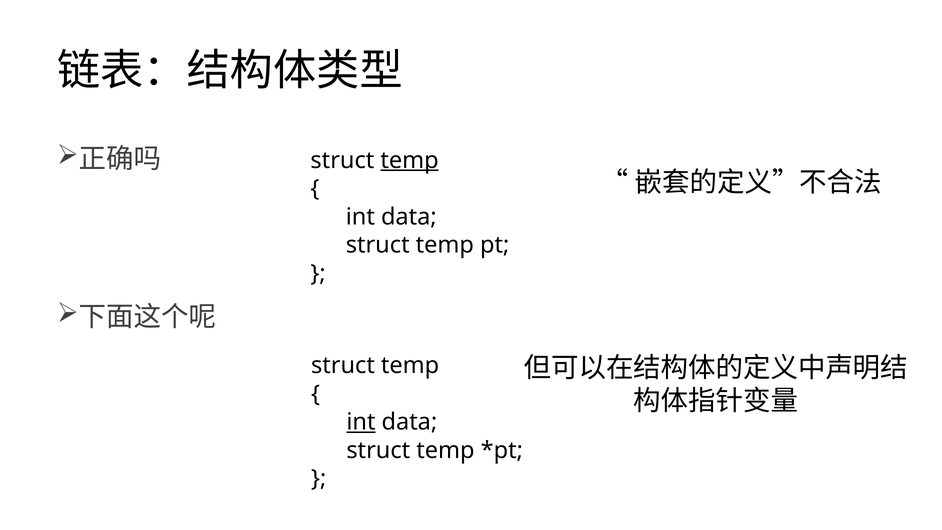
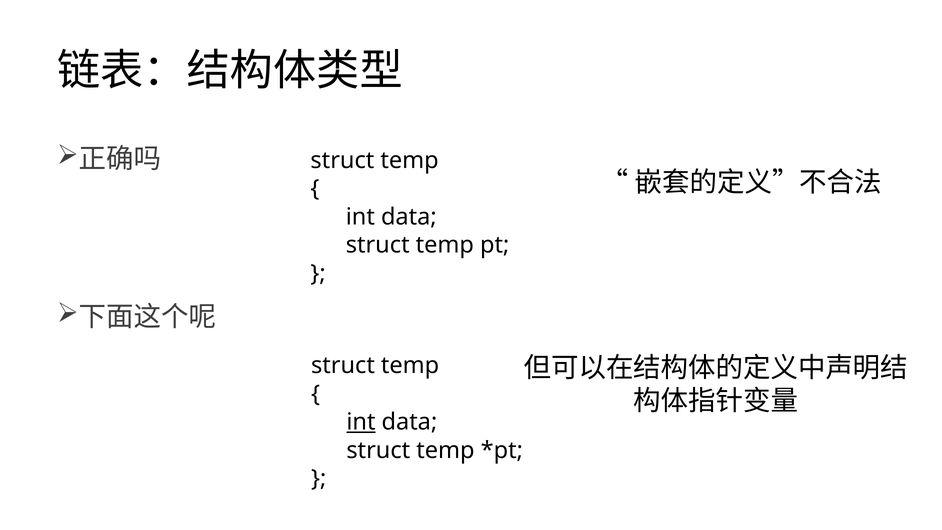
temp at (410, 160) underline: present -> none
